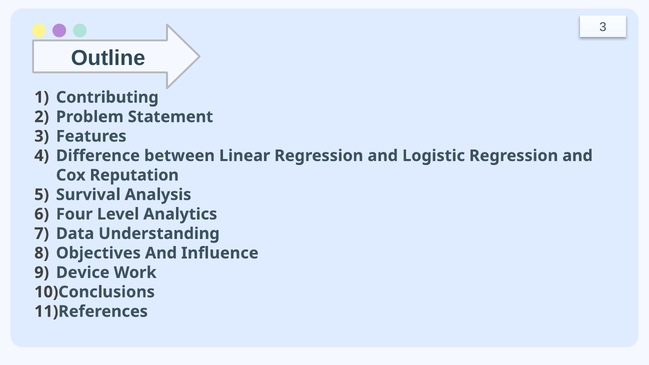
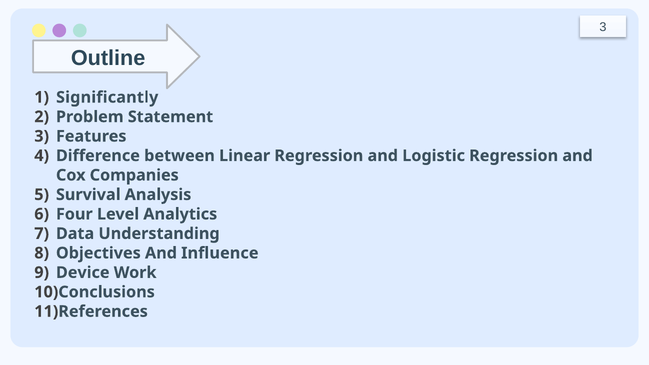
Contributing: Contributing -> Significantly
Reputation: Reputation -> Companies
